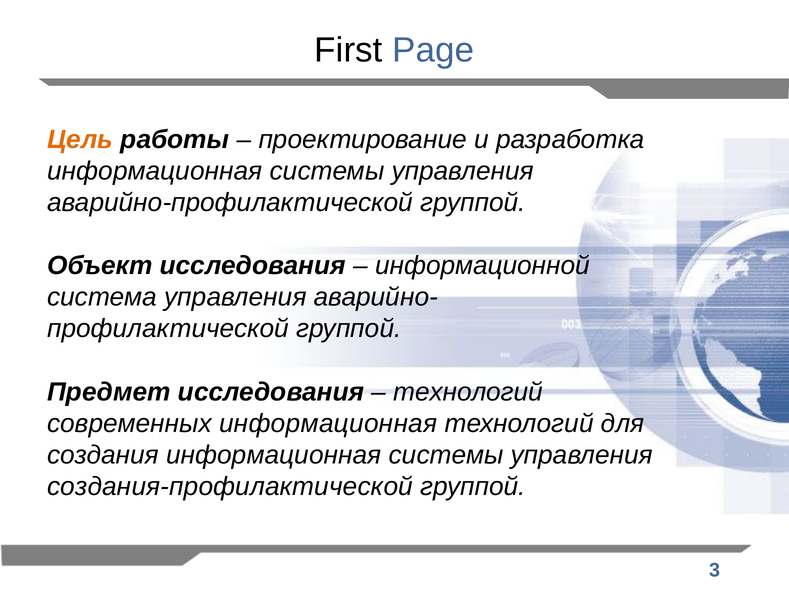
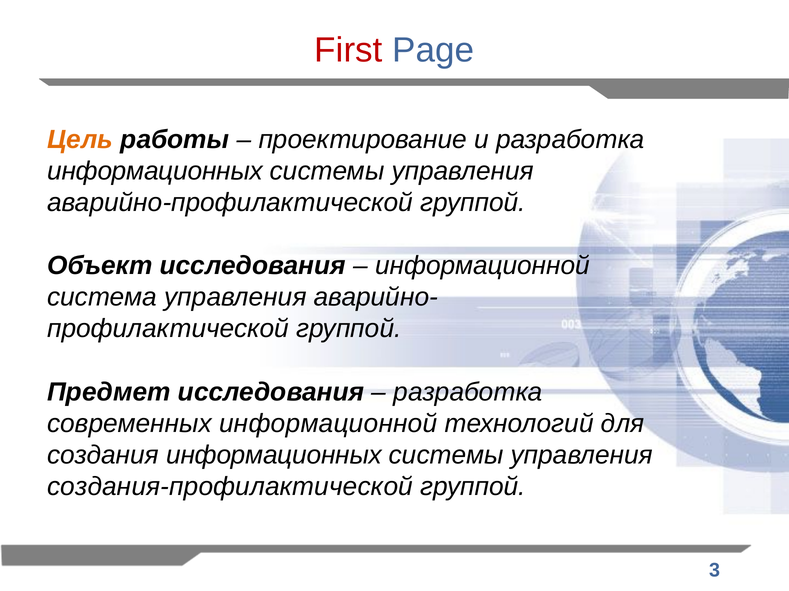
First colour: black -> red
информационная at (155, 171): информационная -> информационных
технологий at (468, 392): технологий -> разработка
современных информационная: информационная -> информационной
создания информационная: информационная -> информационных
